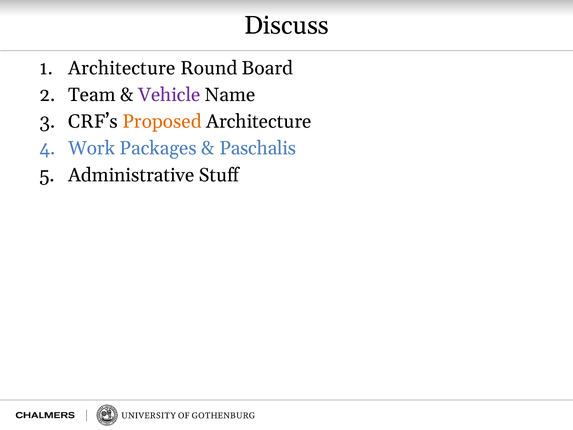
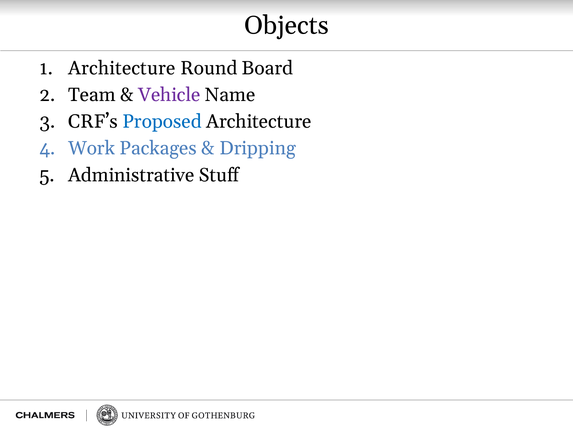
Discuss: Discuss -> Objects
Proposed colour: orange -> blue
Paschalis: Paschalis -> Dripping
